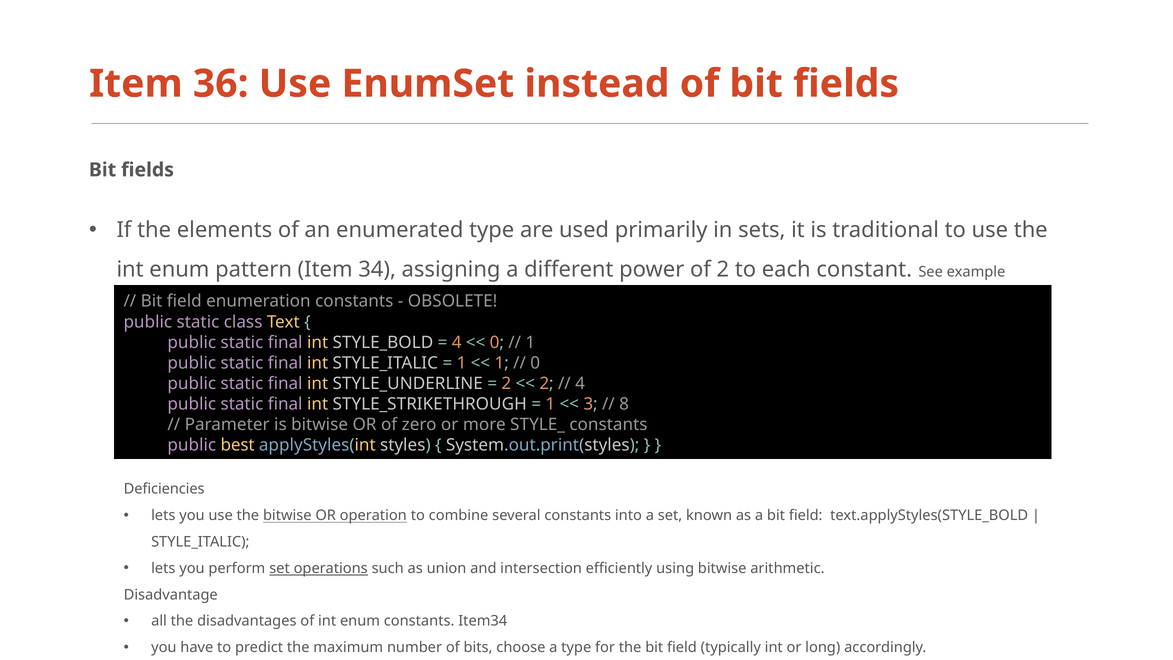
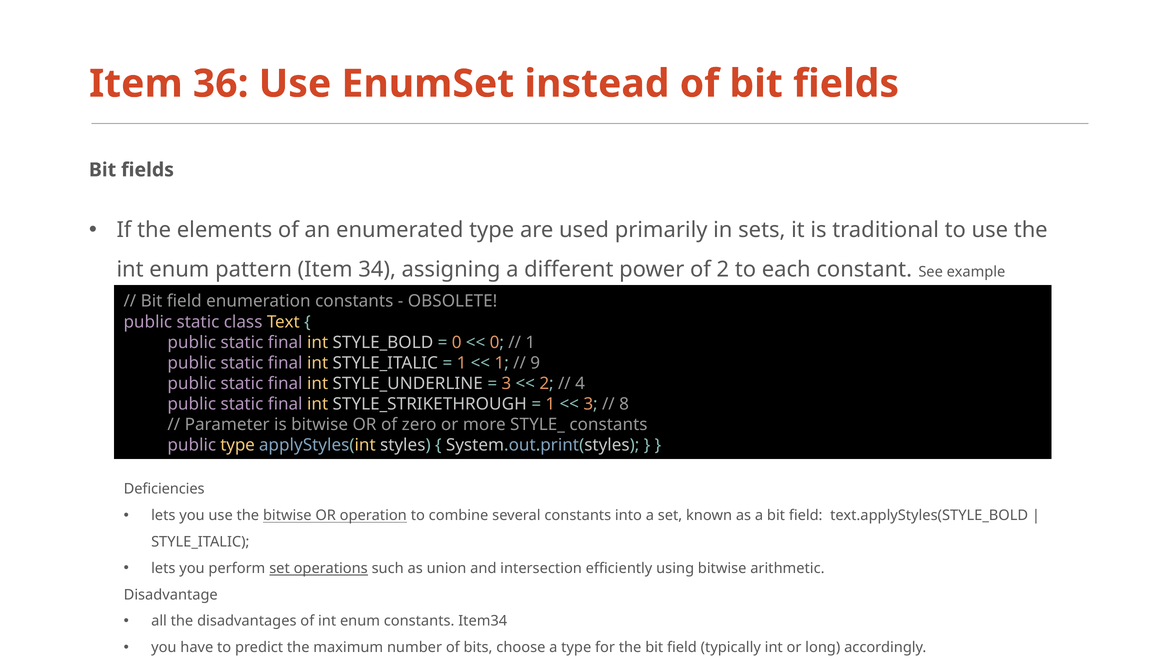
4 at (457, 342): 4 -> 0
0 at (535, 363): 0 -> 9
2 at (506, 383): 2 -> 3
public best: best -> type
